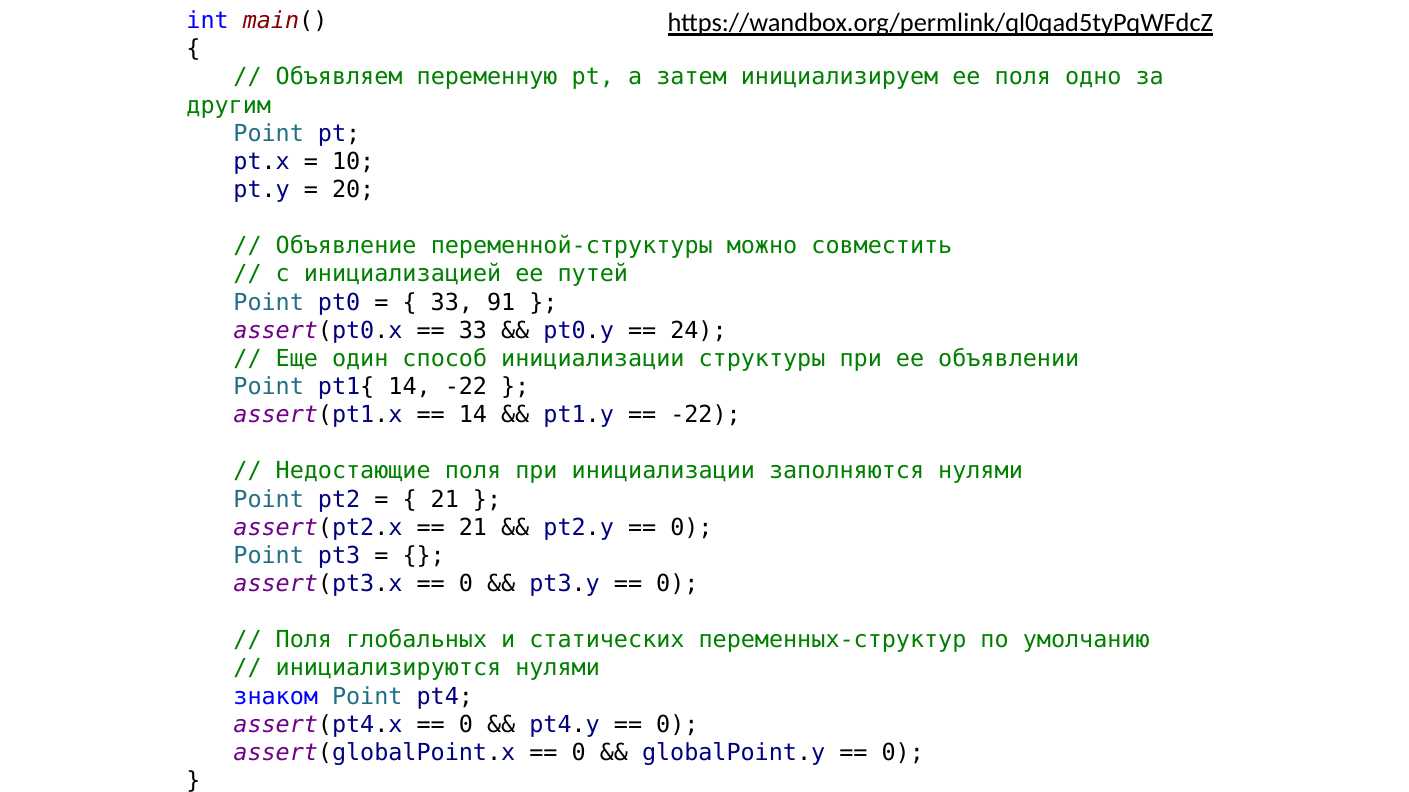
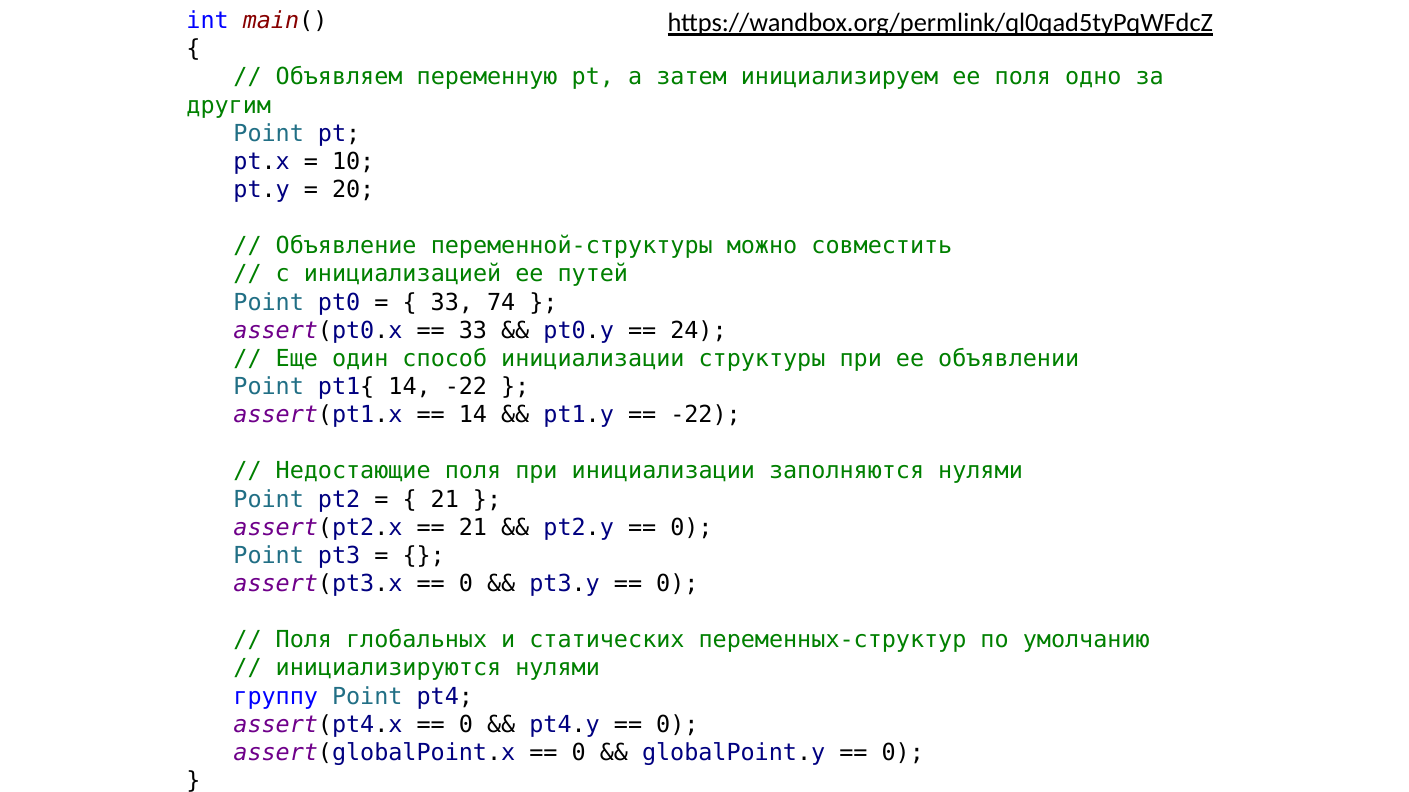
91: 91 -> 74
знаком: знаком -> группу
